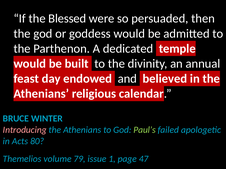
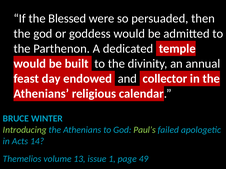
believed: believed -> collector
Introducing colour: pink -> light green
80: 80 -> 14
79: 79 -> 13
47: 47 -> 49
